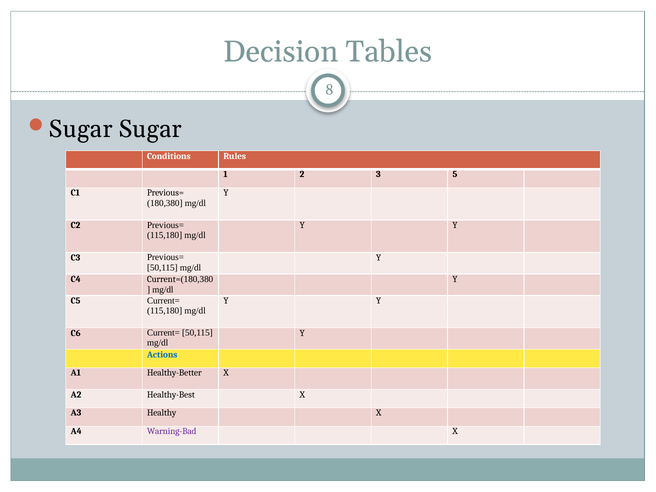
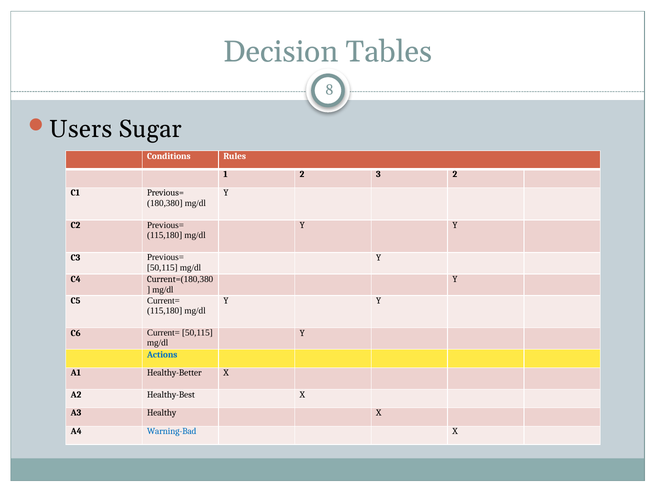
Sugar at (81, 129): Sugar -> Users
3 5: 5 -> 2
Warning-Bad colour: purple -> blue
